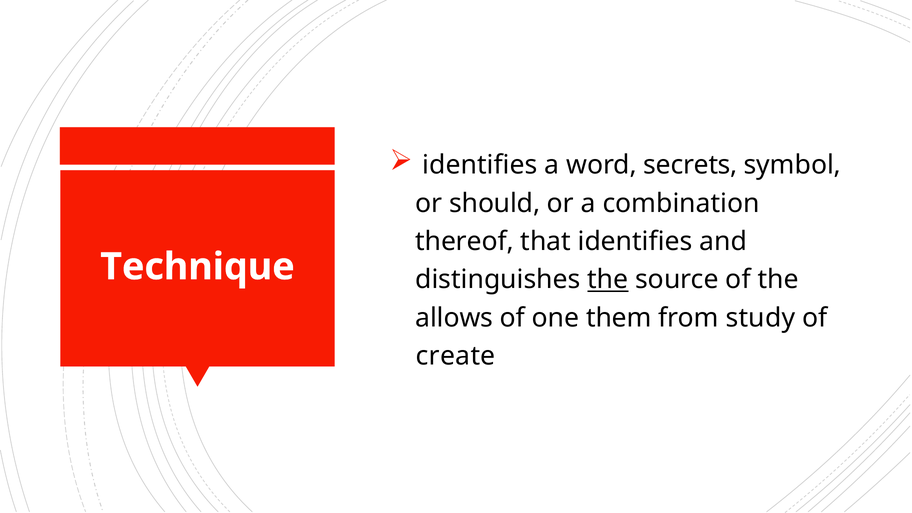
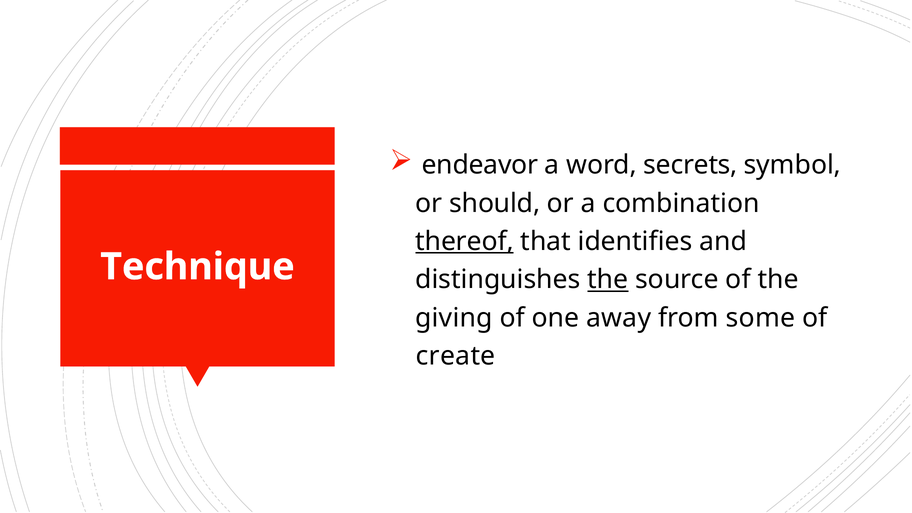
identifies at (480, 165): identifies -> endeavor
thereof underline: none -> present
allows: allows -> giving
them: them -> away
study: study -> some
